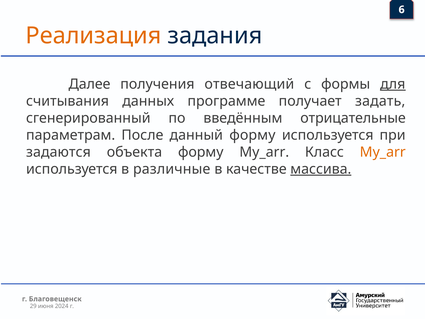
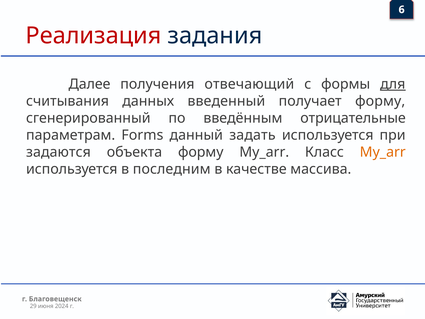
Реализация colour: orange -> red
программе: программе -> введенный
получает задать: задать -> форму
После: После -> Forms
данный форму: форму -> задать
различные: различные -> последним
массива underline: present -> none
